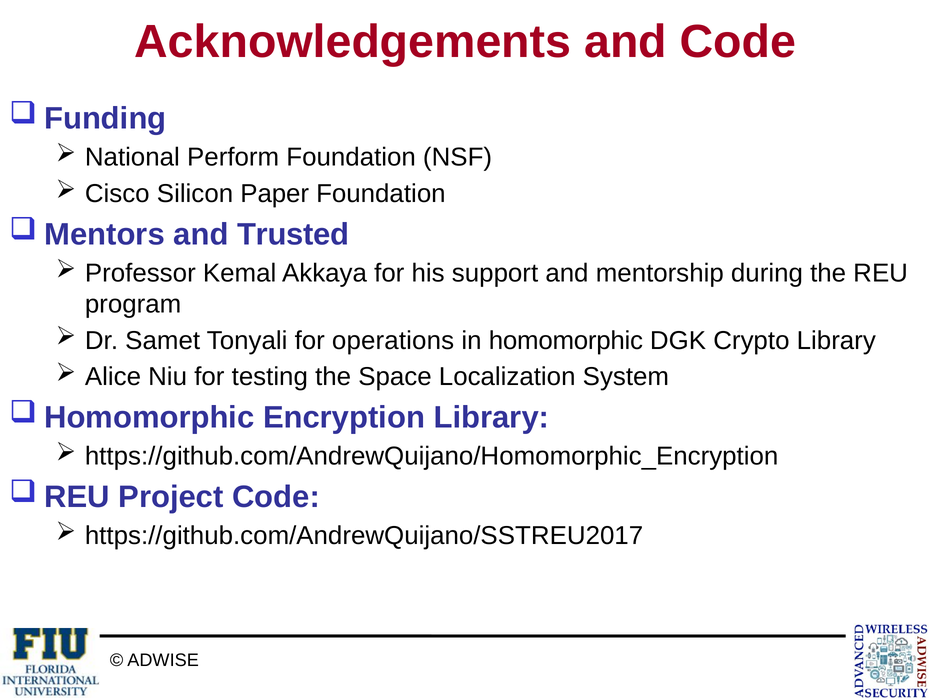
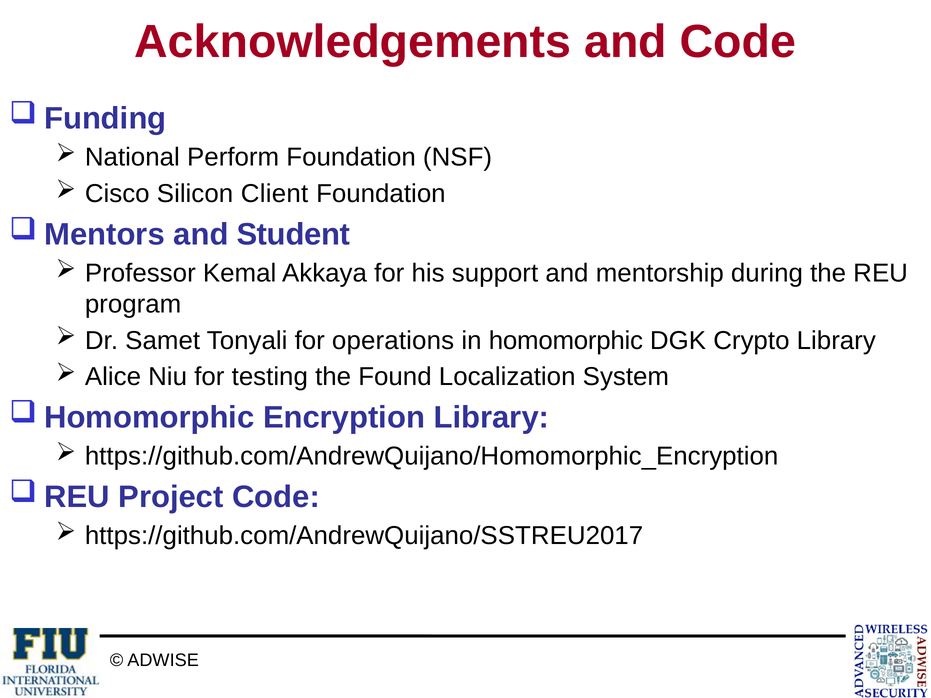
Paper: Paper -> Client
Trusted: Trusted -> Student
Space: Space -> Found
